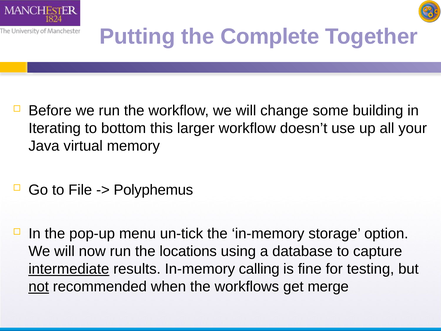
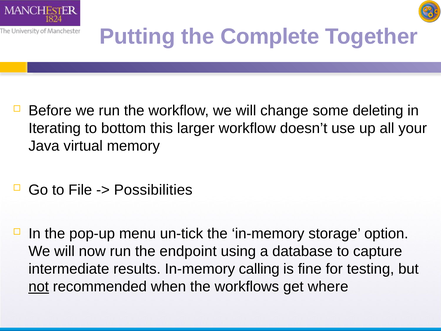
building: building -> deleting
Polyphemus: Polyphemus -> Possibilities
locations: locations -> endpoint
intermediate underline: present -> none
merge: merge -> where
